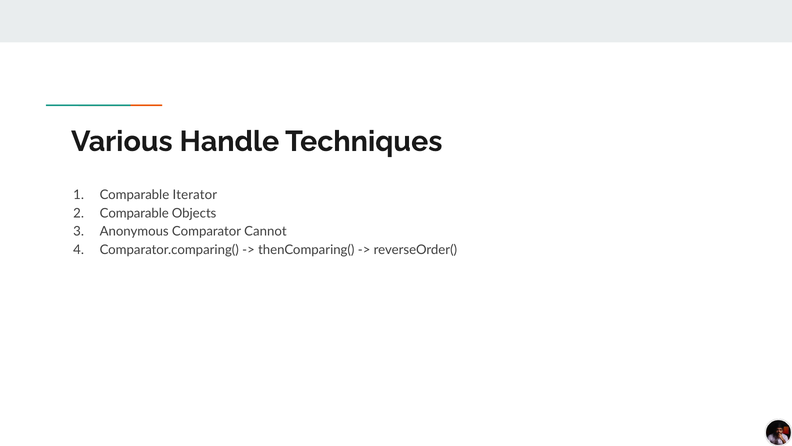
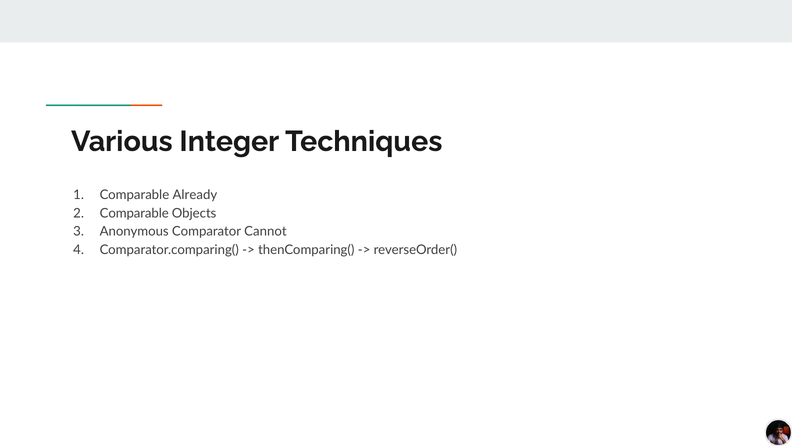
Handle: Handle -> Integer
Iterator: Iterator -> Already
